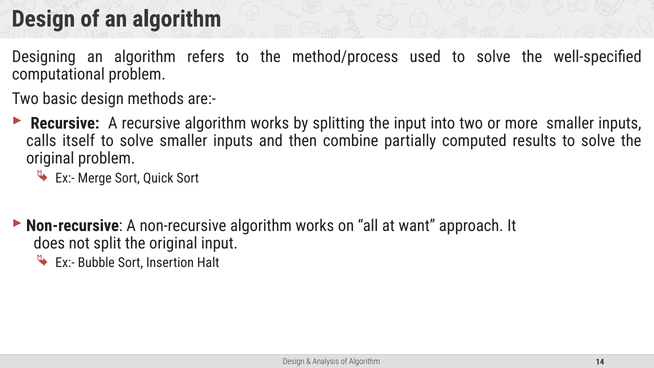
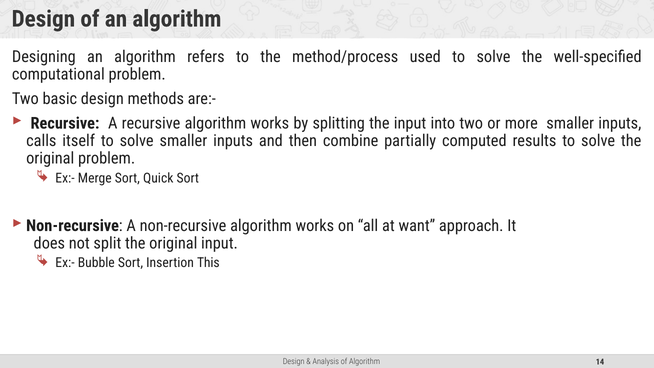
Halt: Halt -> This
